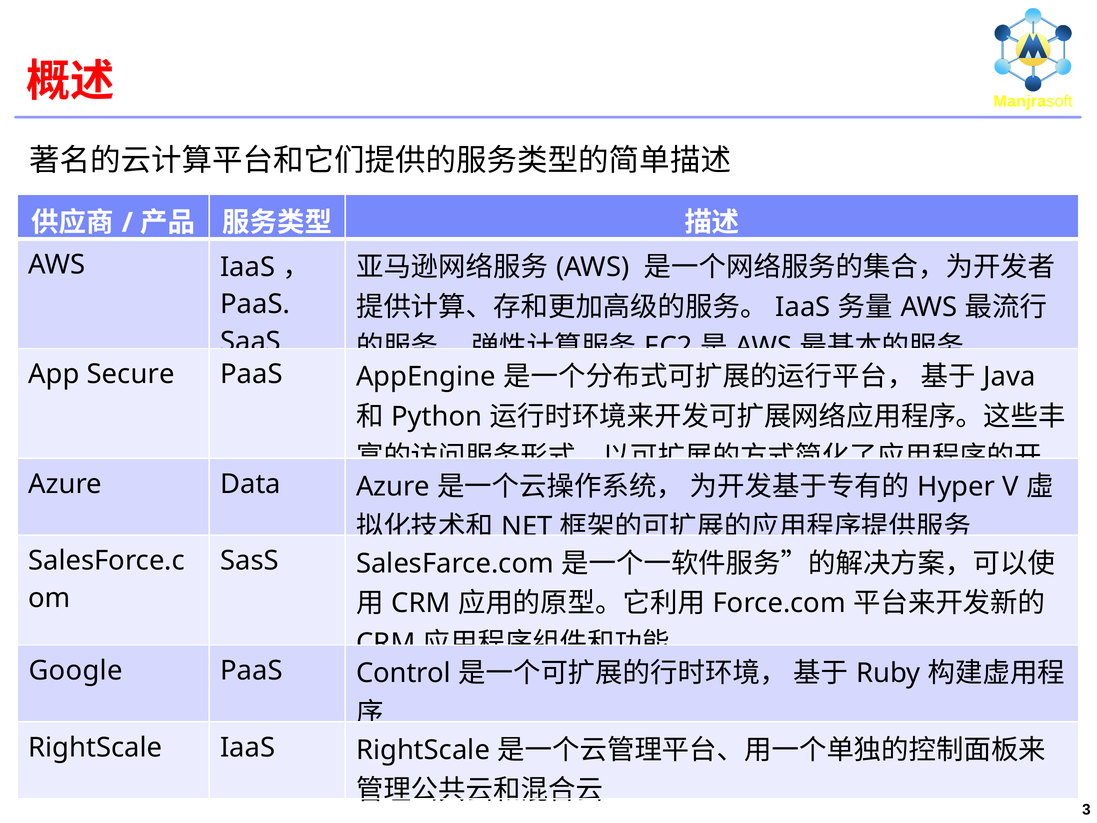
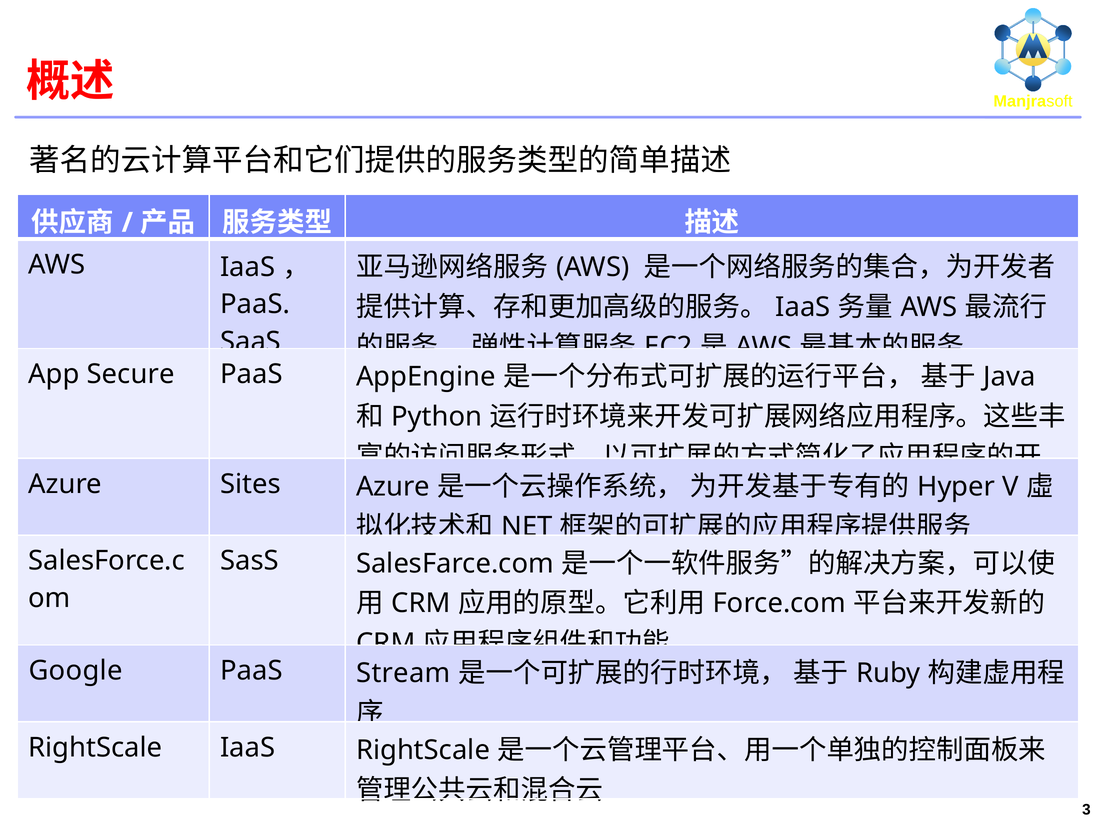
Data: Data -> Sites
Control: Control -> Stream
